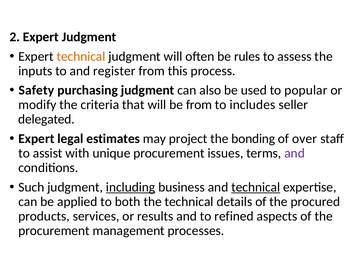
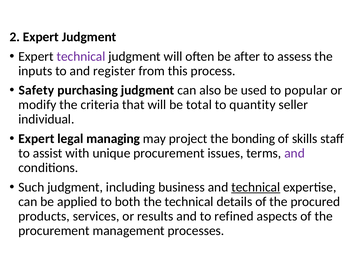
technical at (81, 56) colour: orange -> purple
rules: rules -> after
be from: from -> total
includes: includes -> quantity
delegated: delegated -> individual
estimates: estimates -> managing
over: over -> skills
including underline: present -> none
